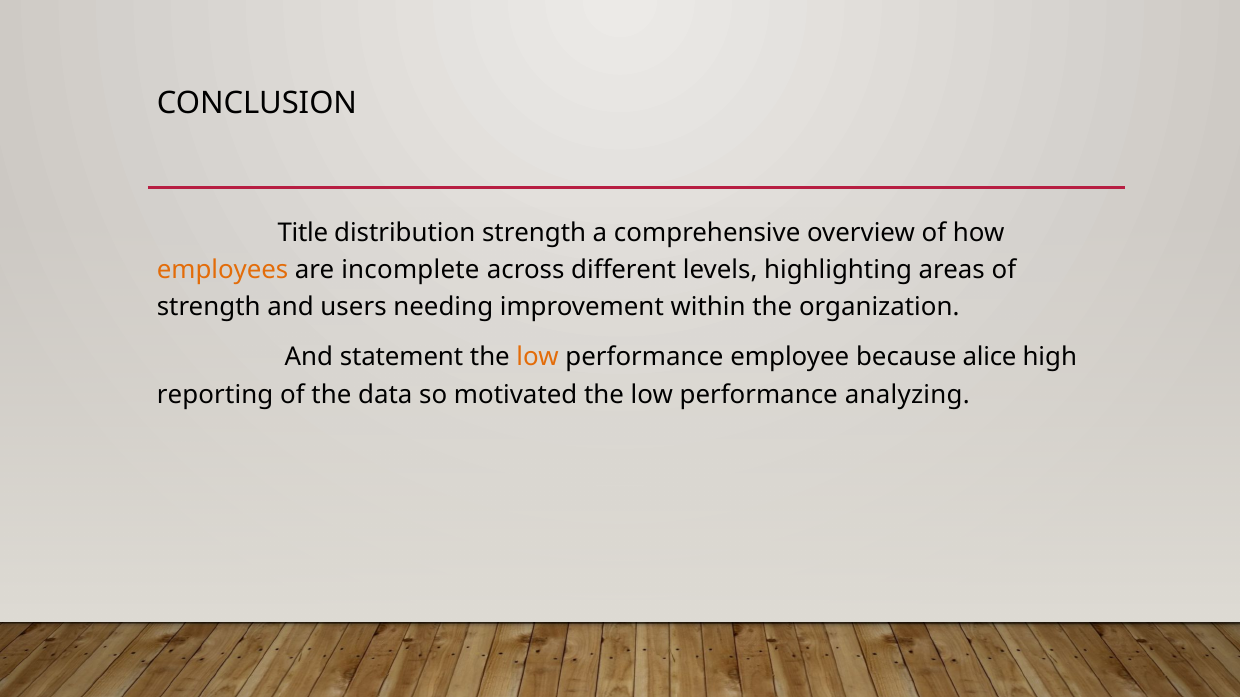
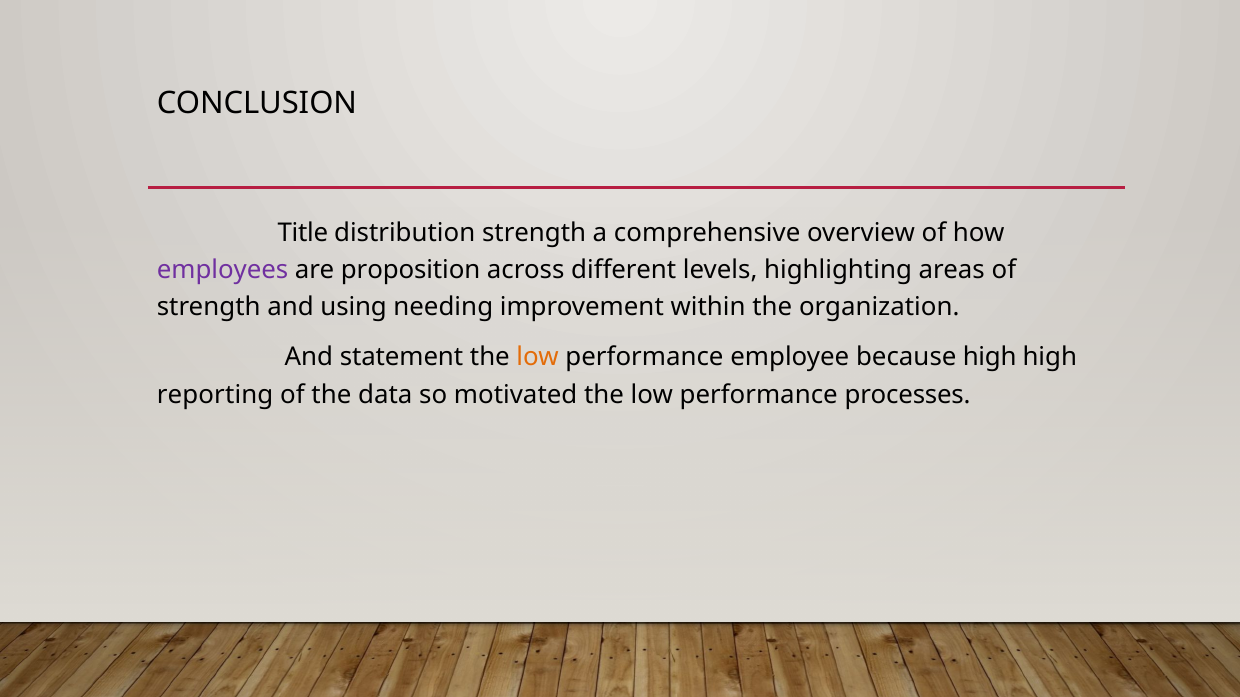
employees colour: orange -> purple
incomplete: incomplete -> proposition
users: users -> using
because alice: alice -> high
analyzing: analyzing -> processes
